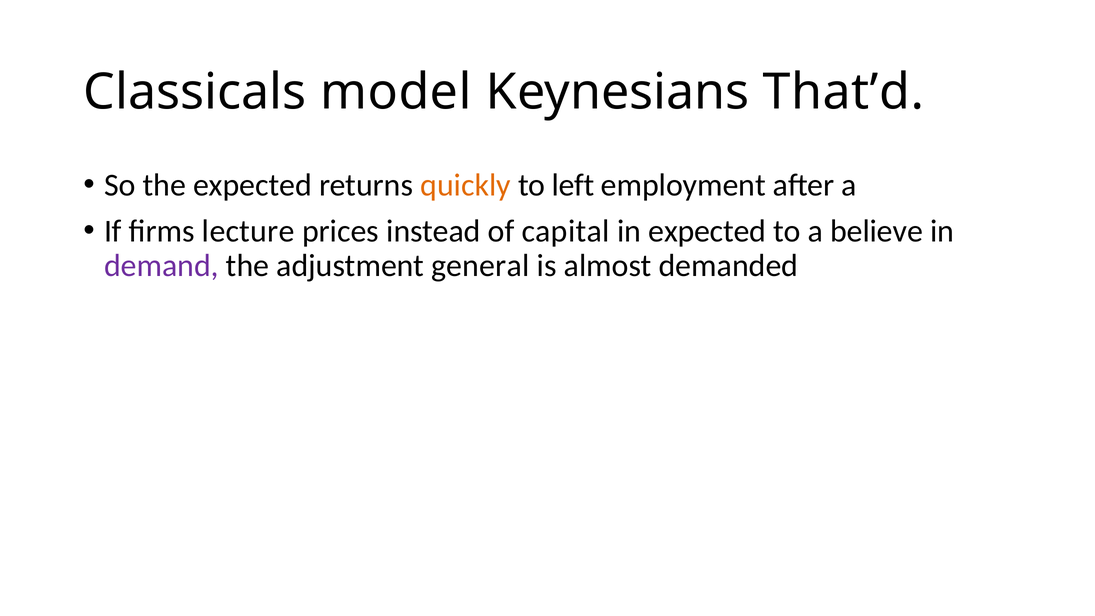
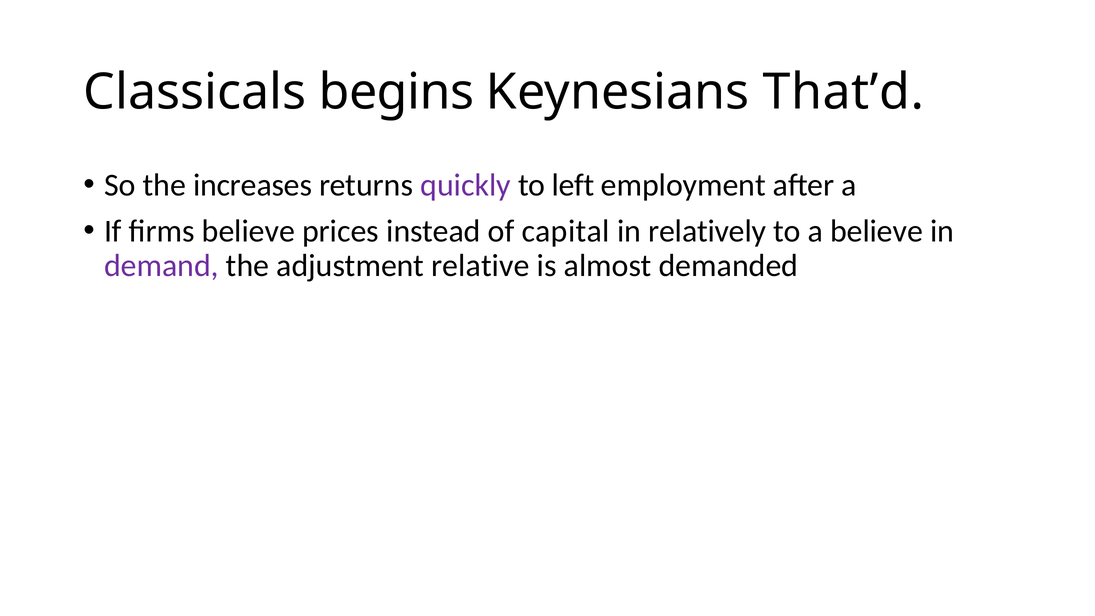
model: model -> begins
the expected: expected -> increases
quickly colour: orange -> purple
firms lecture: lecture -> believe
in expected: expected -> relatively
general: general -> relative
